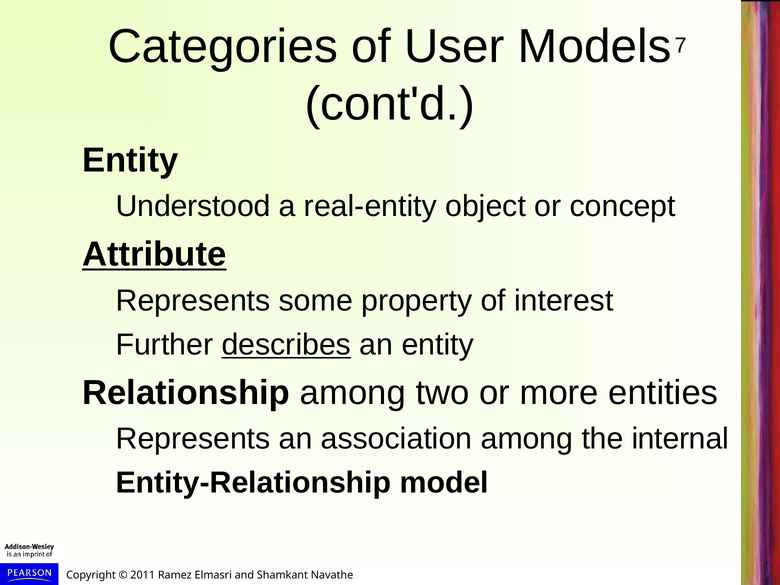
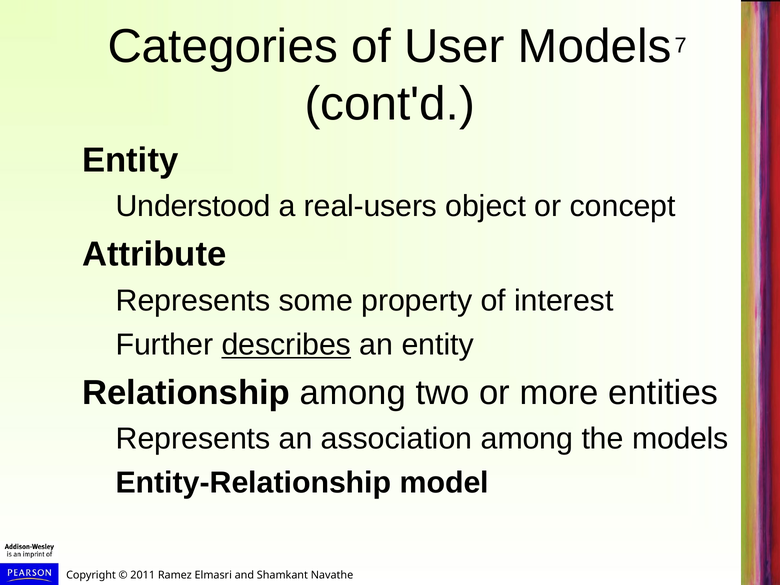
real-entity: real-entity -> real-users
Attribute underline: present -> none
the internal: internal -> models
